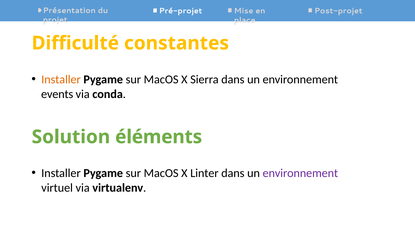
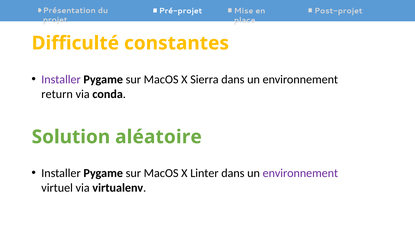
Installer at (61, 79) colour: orange -> purple
events: events -> return
éléments: éléments -> aléatoire
